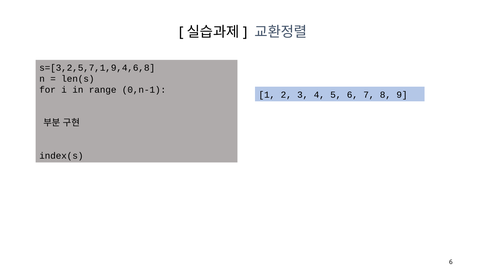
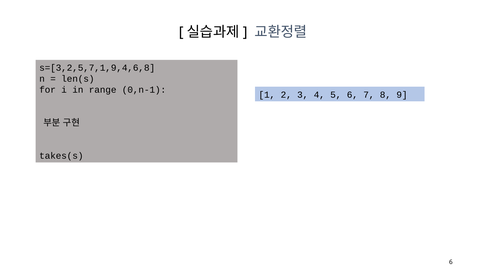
index(s: index(s -> takes(s
